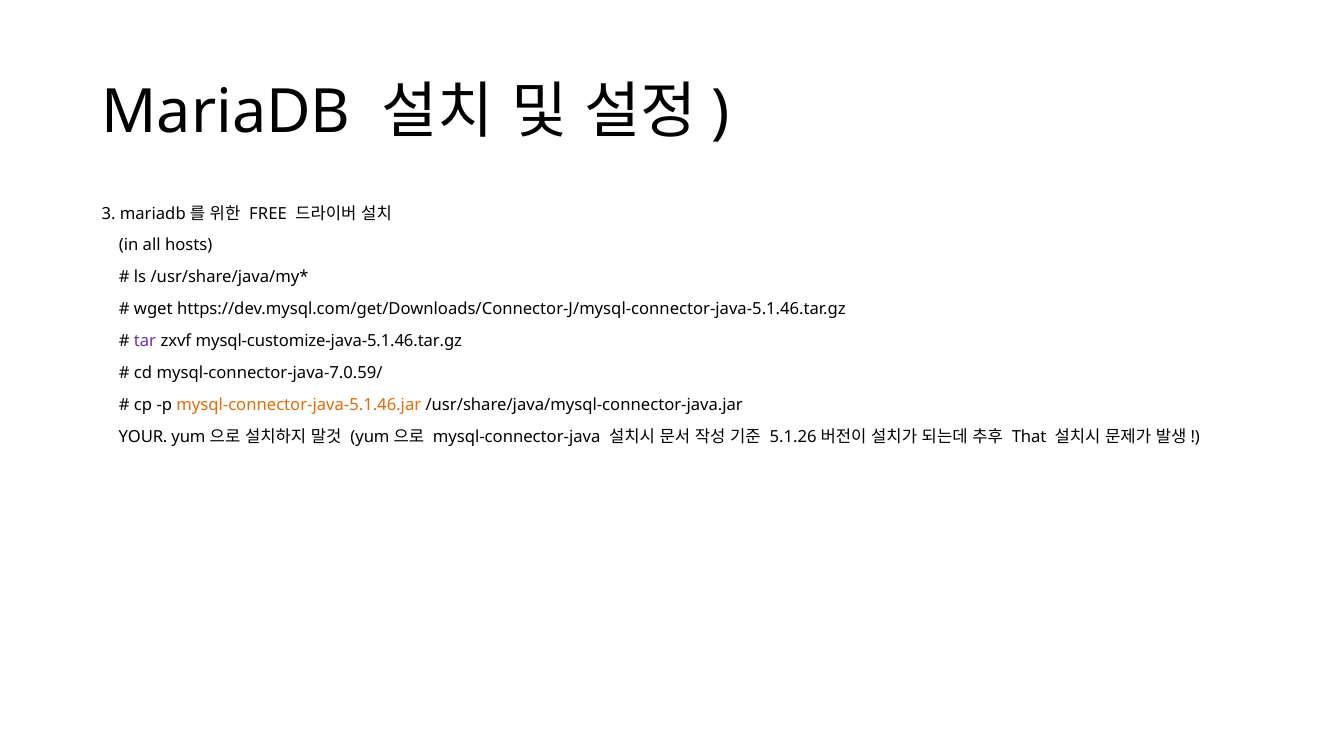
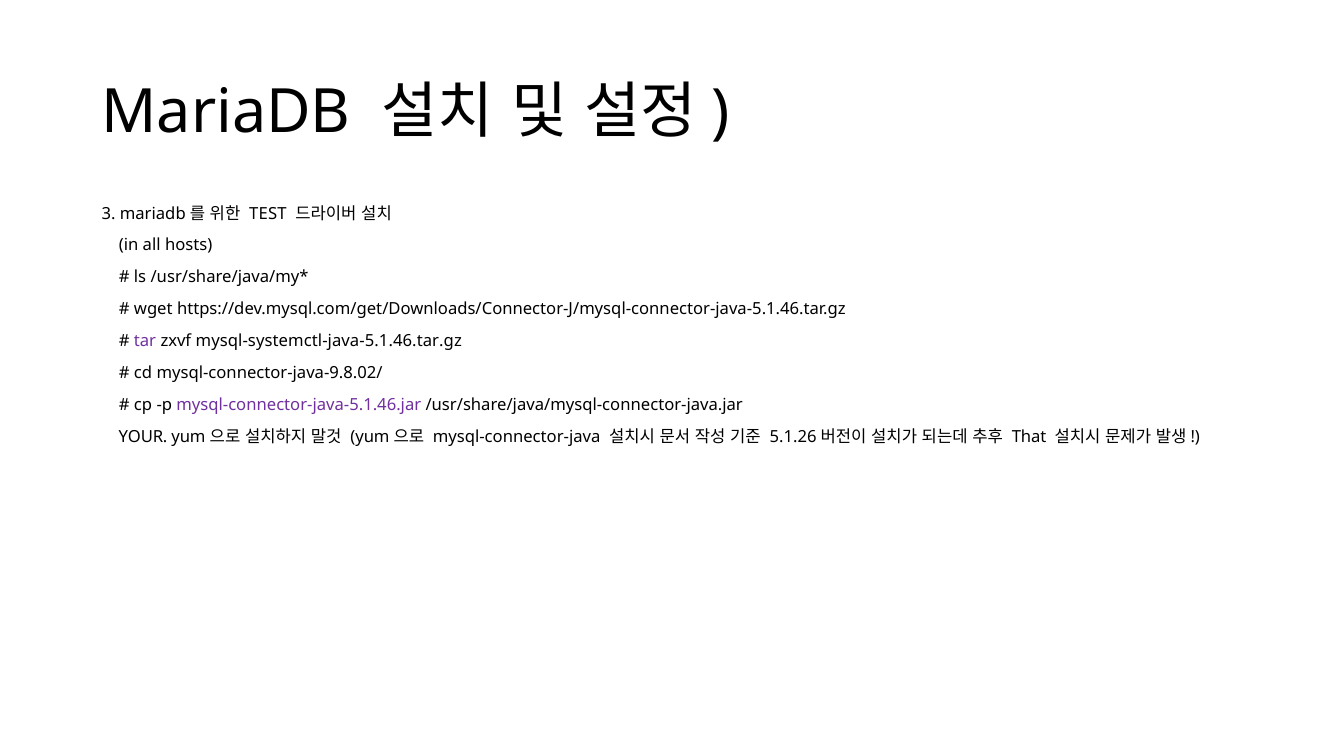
FREE: FREE -> TEST
mysql-customize-java-5.1.46.tar.gz: mysql-customize-java-5.1.46.tar.gz -> mysql-systemctl-java-5.1.46.tar.gz
mysql-connector-java-7.0.59/: mysql-connector-java-7.0.59/ -> mysql-connector-java-9.8.02/
mysql-connector-java-5.1.46.jar colour: orange -> purple
